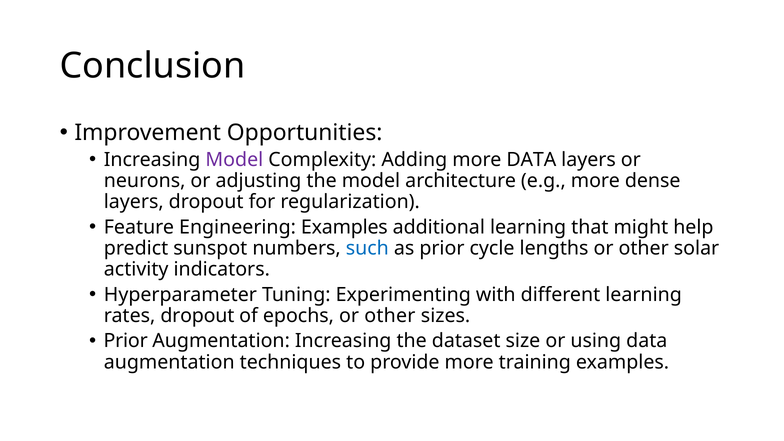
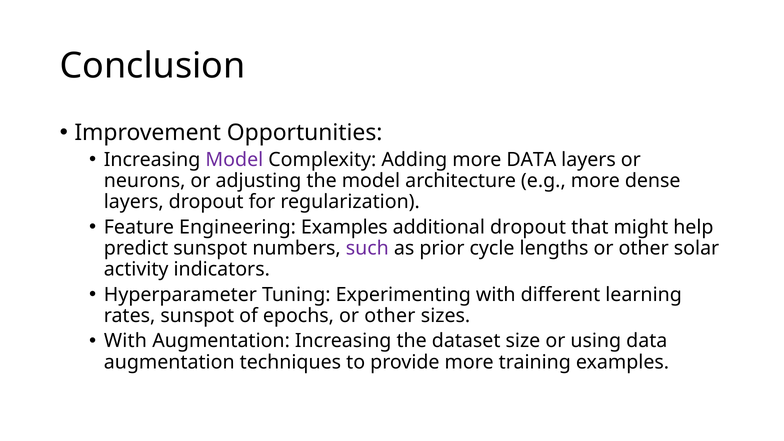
additional learning: learning -> dropout
such colour: blue -> purple
rates dropout: dropout -> sunspot
Prior at (126, 341): Prior -> With
